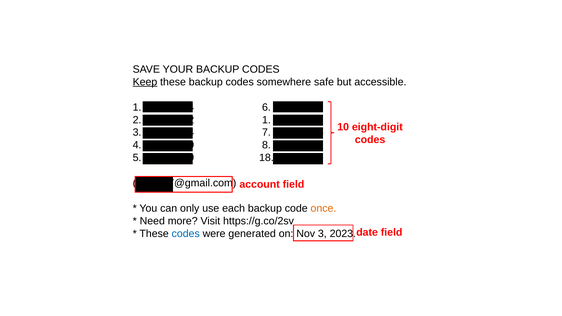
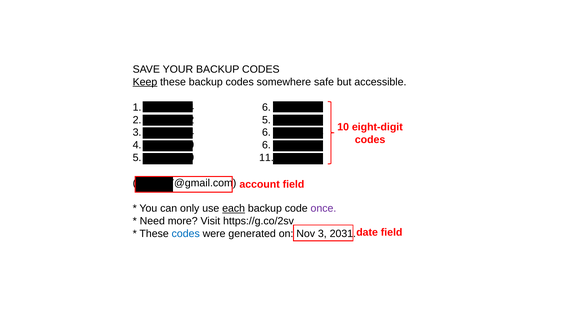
1 at (266, 120): 1 -> 5
7 at (266, 133): 7 -> 6
8 at (266, 145): 8 -> 6
18: 18 -> 11
each underline: none -> present
once colour: orange -> purple
2023: 2023 -> 2031
